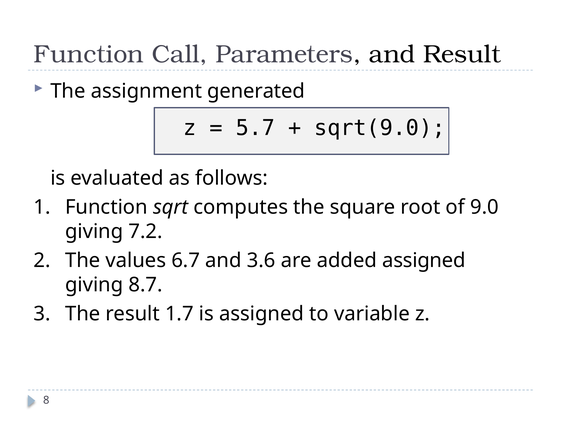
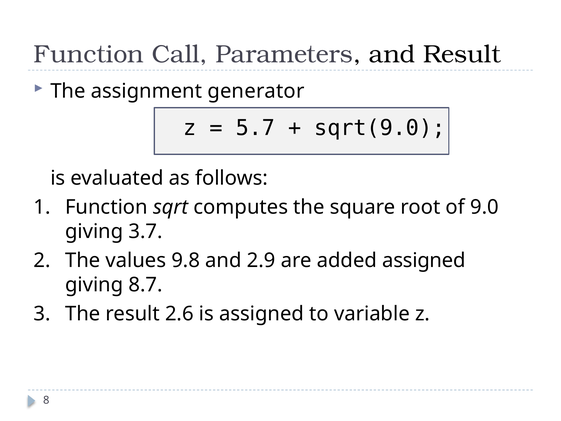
generated: generated -> generator
7.2: 7.2 -> 3.7
6.7: 6.7 -> 9.8
3.6: 3.6 -> 2.9
1.7: 1.7 -> 2.6
